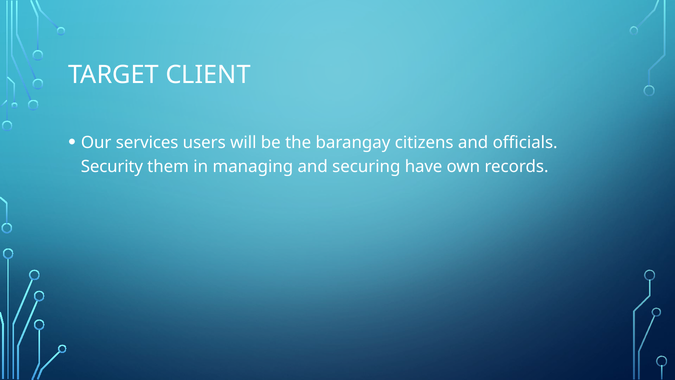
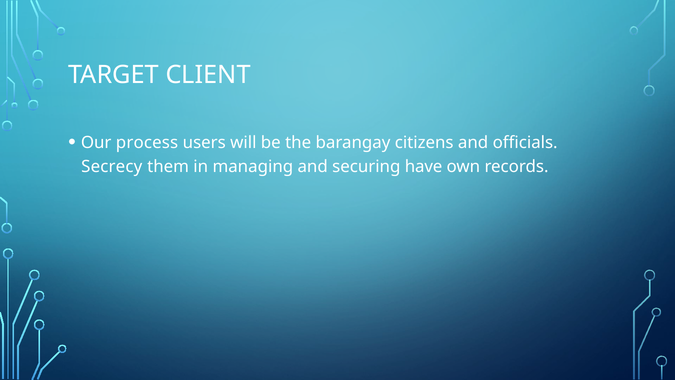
services: services -> process
Security: Security -> Secrecy
